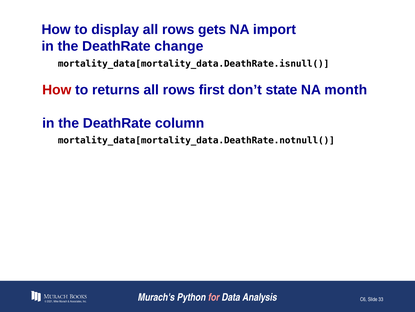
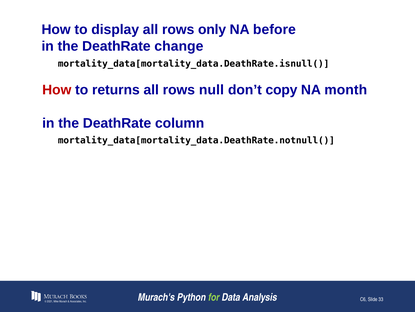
gets: gets -> only
import: import -> before
first: first -> null
state: state -> copy
for colour: pink -> light green
